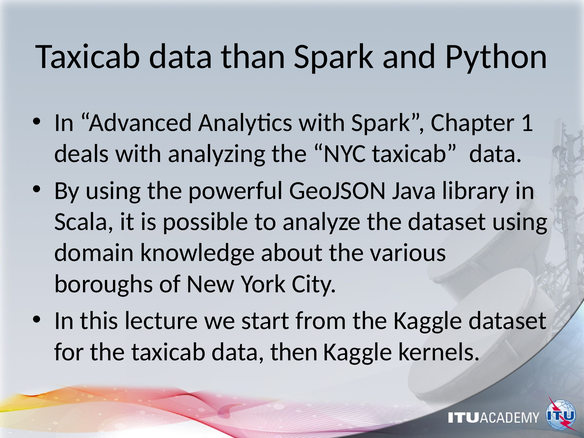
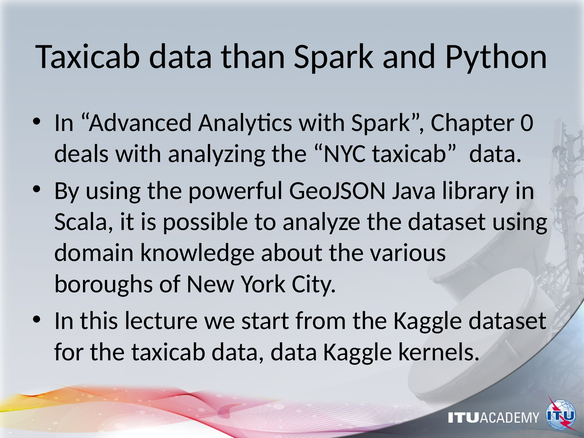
1: 1 -> 0
data then: then -> data
